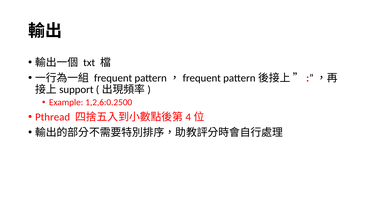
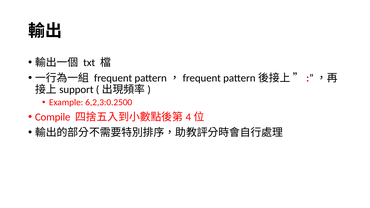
1,2,6:0.2500: 1,2,6:0.2500 -> 6,2,3:0.2500
Pthread: Pthread -> Compile
